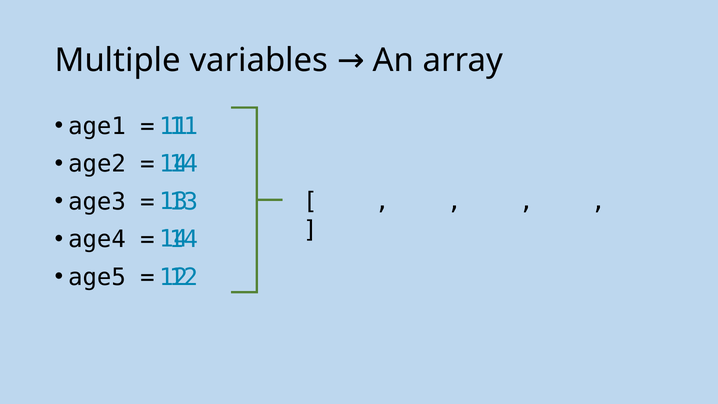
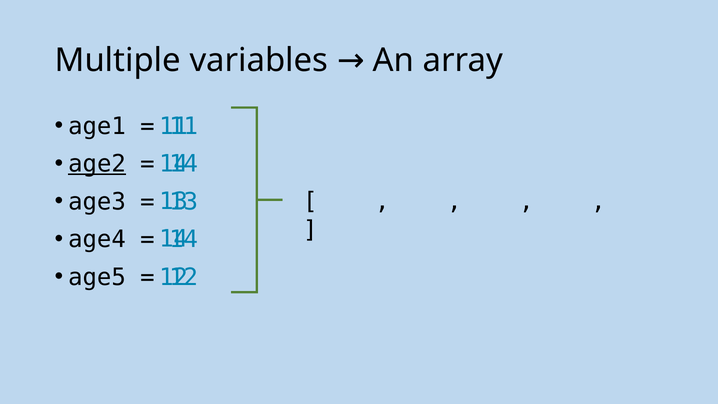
age2 underline: none -> present
